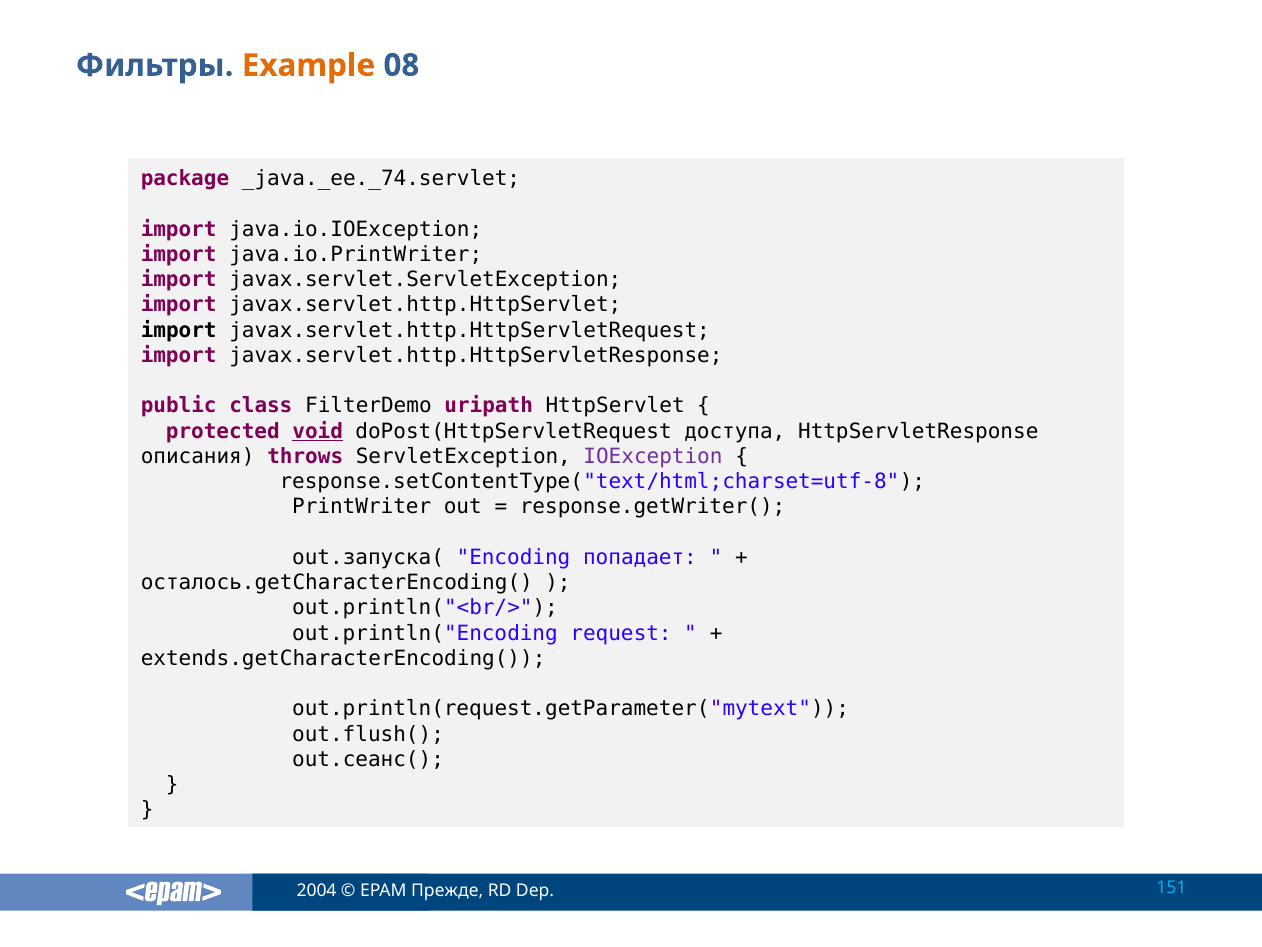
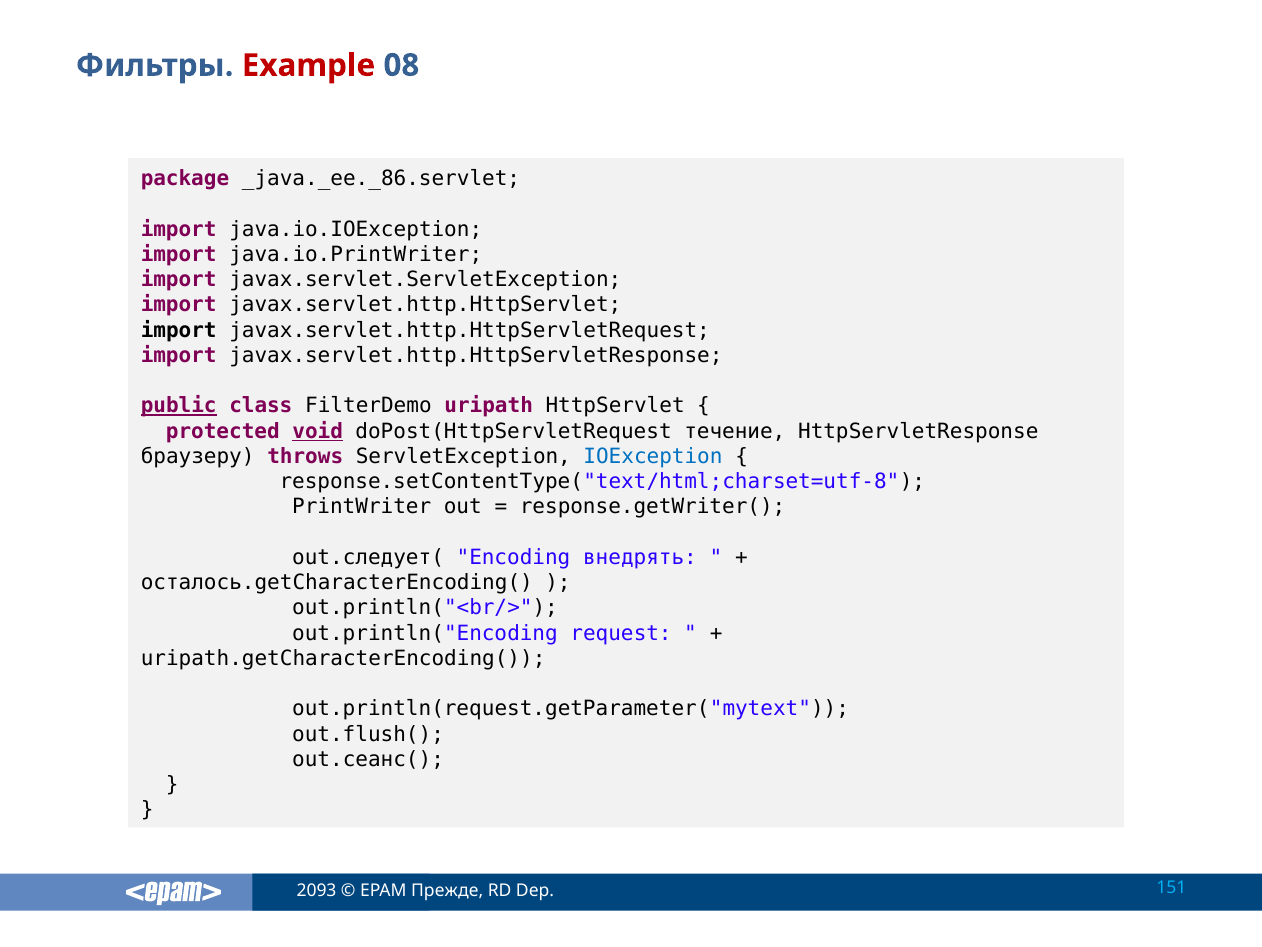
Example colour: orange -> red
_java._ee._74.servlet: _java._ee._74.servlet -> _java._ee._86.servlet
public underline: none -> present
доступа: доступа -> течение
описания: описания -> браузеру
IOException colour: purple -> blue
out.запуска(: out.запуска( -> out.следует(
попадает: попадает -> внедрять
extends.getCharacterEncoding(: extends.getCharacterEncoding( -> uripath.getCharacterEncoding(
2004: 2004 -> 2093
